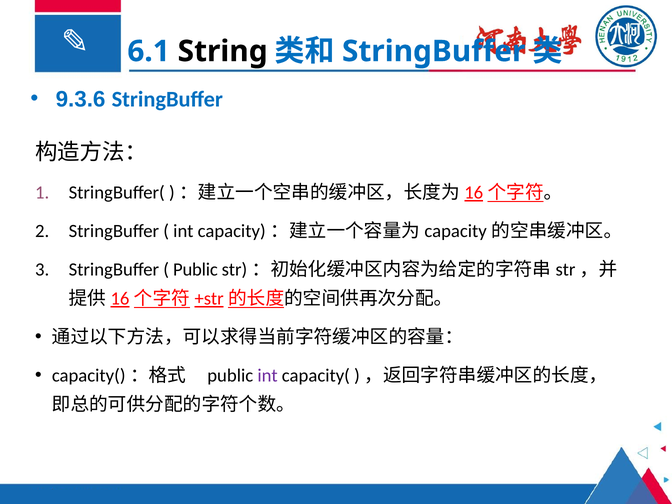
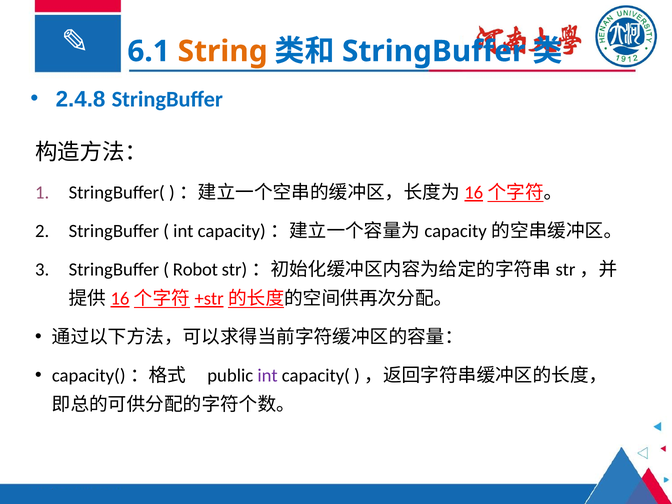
String colour: black -> orange
9.3.6: 9.3.6 -> 2.4.8
Public at (195, 270): Public -> Robot
